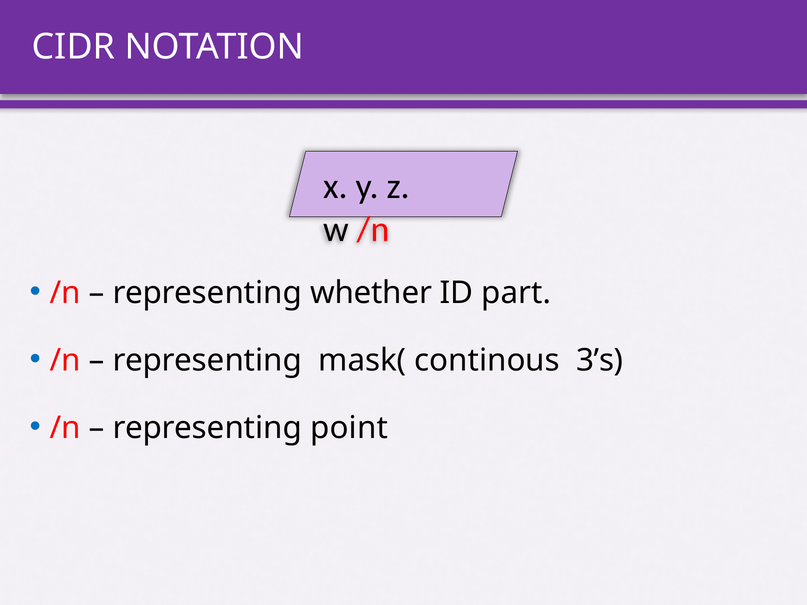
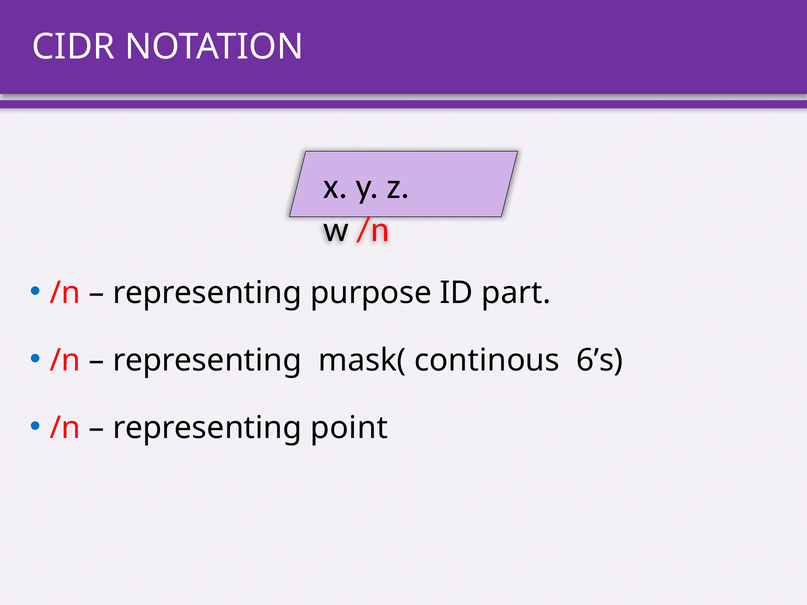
whether: whether -> purpose
3’s: 3’s -> 6’s
